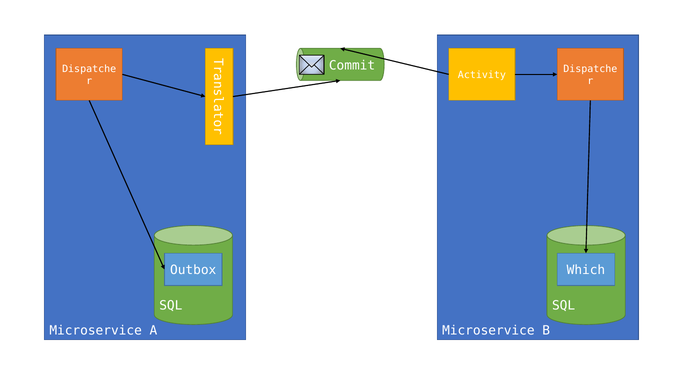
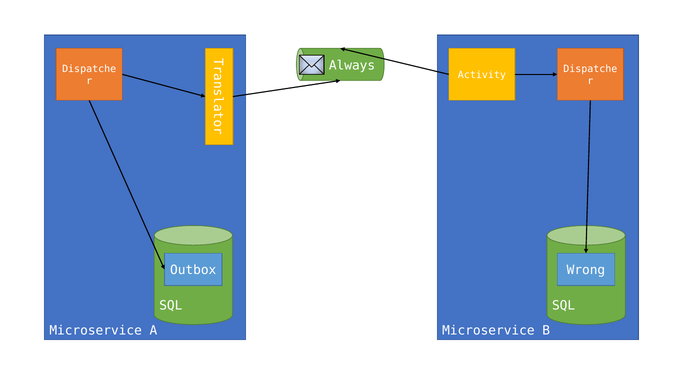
Commit: Commit -> Always
Which: Which -> Wrong
